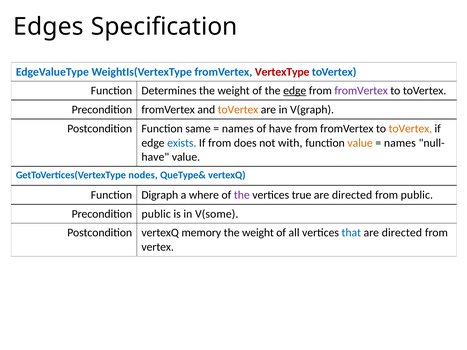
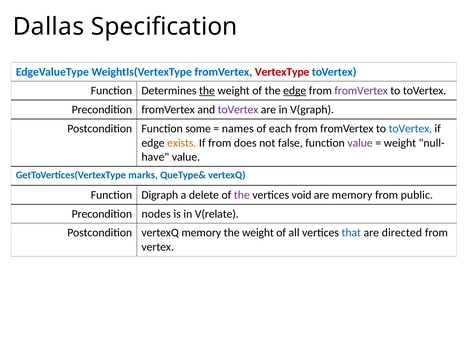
Edges: Edges -> Dallas
the at (207, 91) underline: none -> present
toVertex at (238, 110) colour: orange -> purple
same: same -> some
of have: have -> each
toVertex at (410, 129) colour: orange -> blue
exists colour: blue -> orange
with: with -> false
value at (360, 143) colour: orange -> purple
names at (400, 143): names -> weight
nodes: nodes -> marks
where: where -> delete
true: true -> void
directed at (352, 195): directed -> memory
Precondition public: public -> nodes
V(some: V(some -> V(relate
